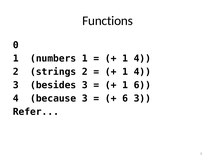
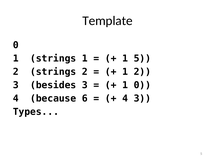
Functions: Functions -> Template
1 numbers: numbers -> strings
4 at (142, 58): 4 -> 5
4 at (142, 72): 4 -> 2
1 6: 6 -> 0
because 3: 3 -> 6
6 at (125, 99): 6 -> 4
Refer: Refer -> Types
